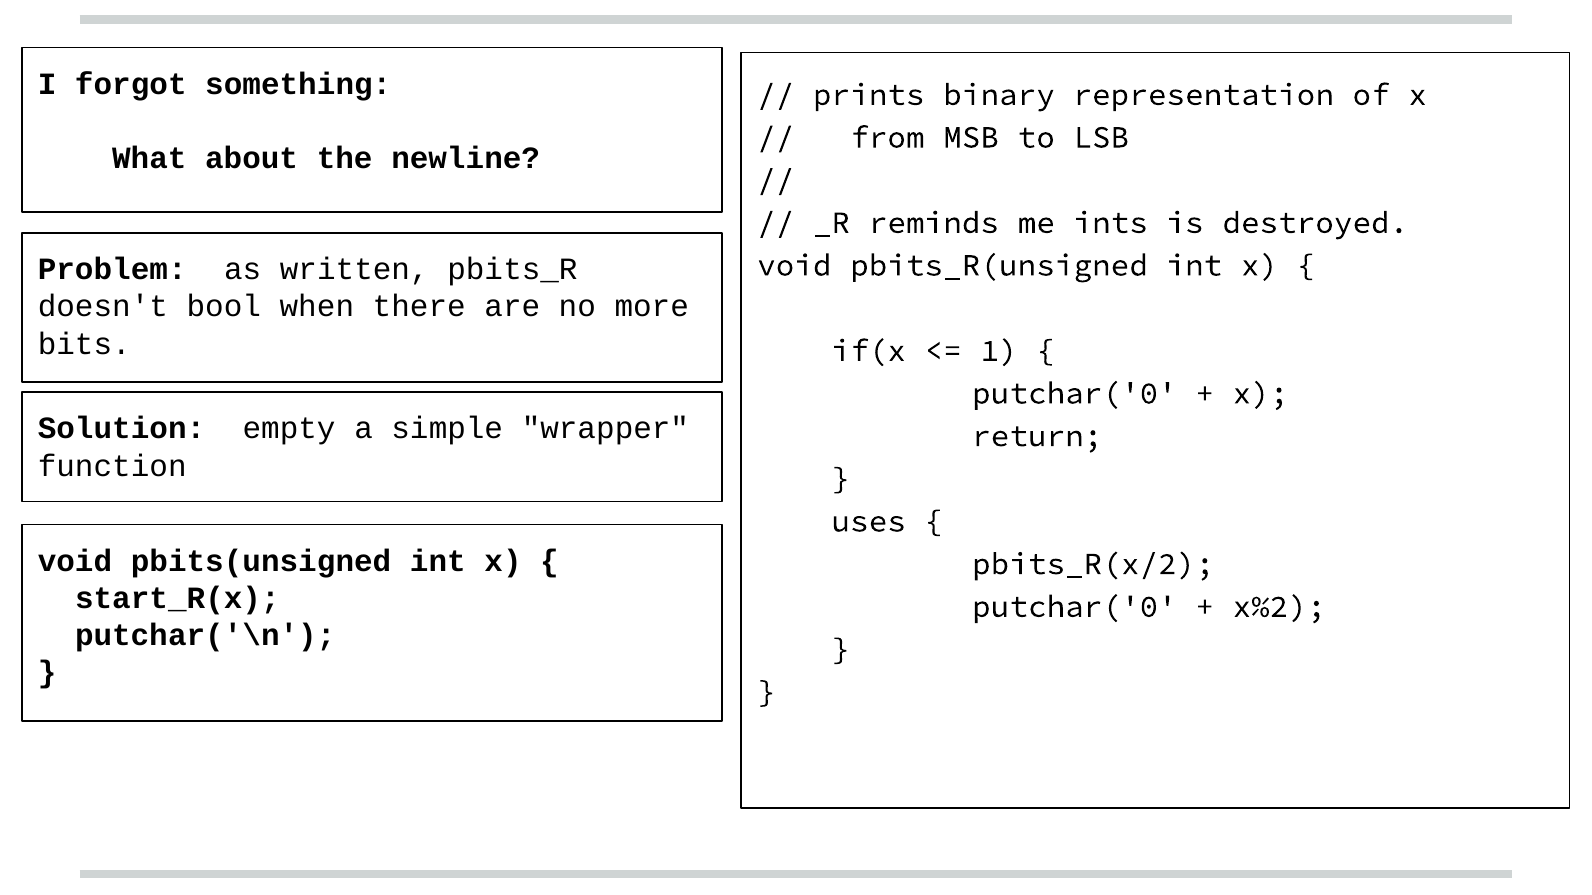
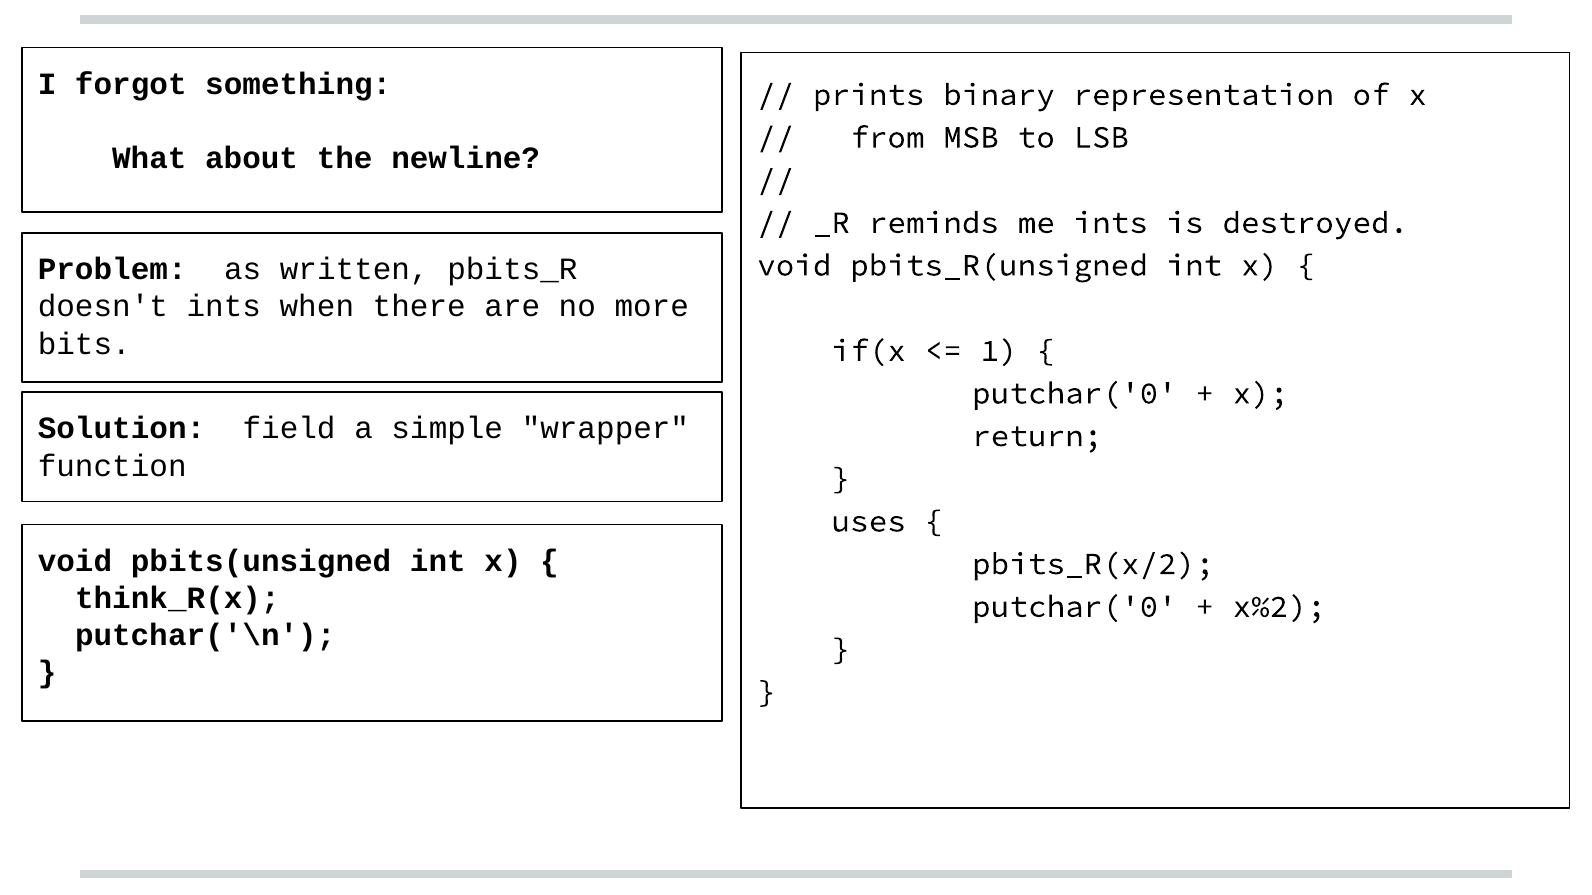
doesn't bool: bool -> ints
empty: empty -> field
start_R(x: start_R(x -> think_R(x
